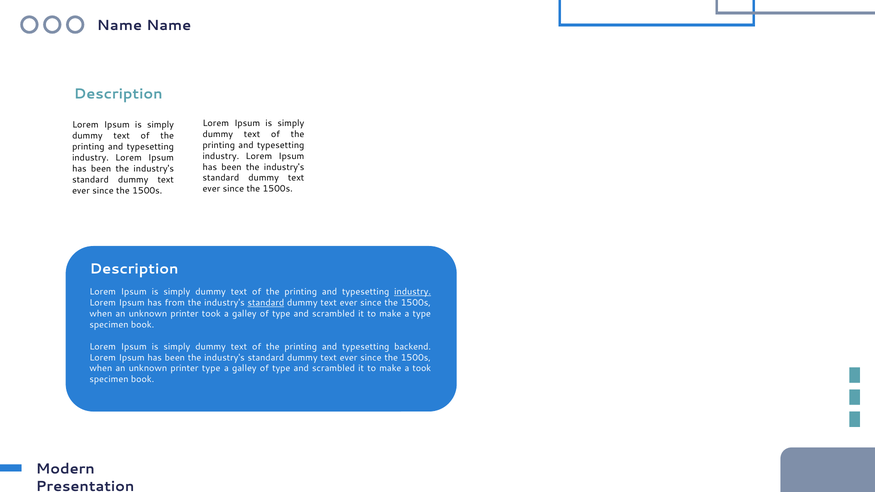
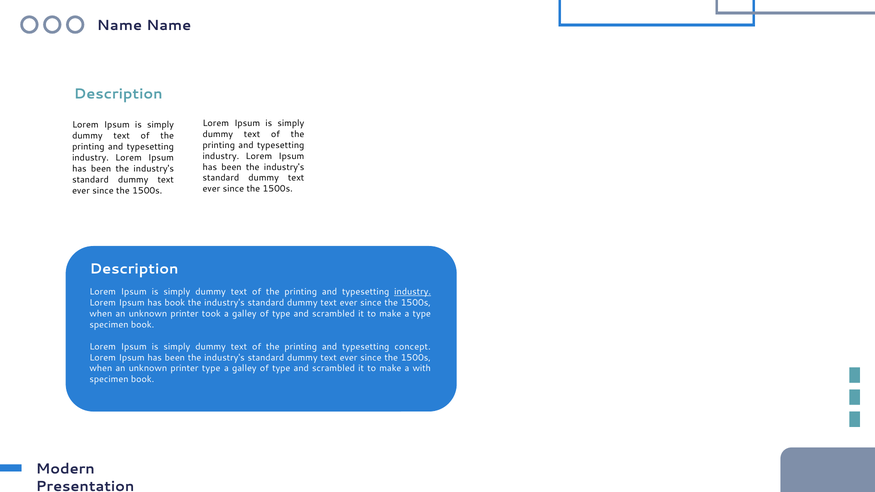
has from: from -> book
standard at (266, 303) underline: present -> none
backend: backend -> concept
a took: took -> with
